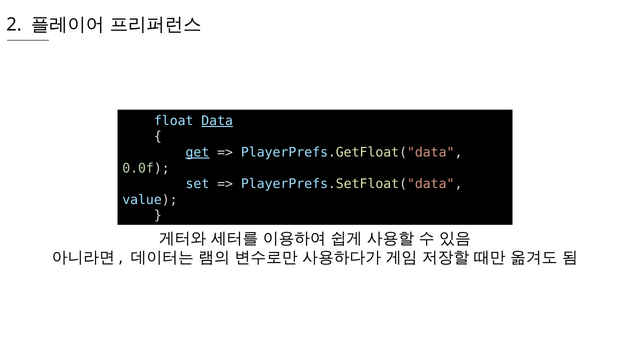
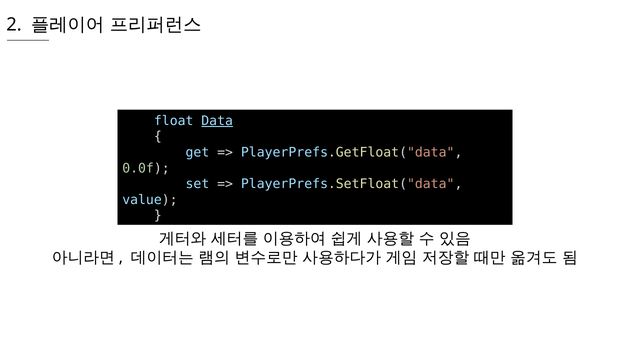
get underline: present -> none
